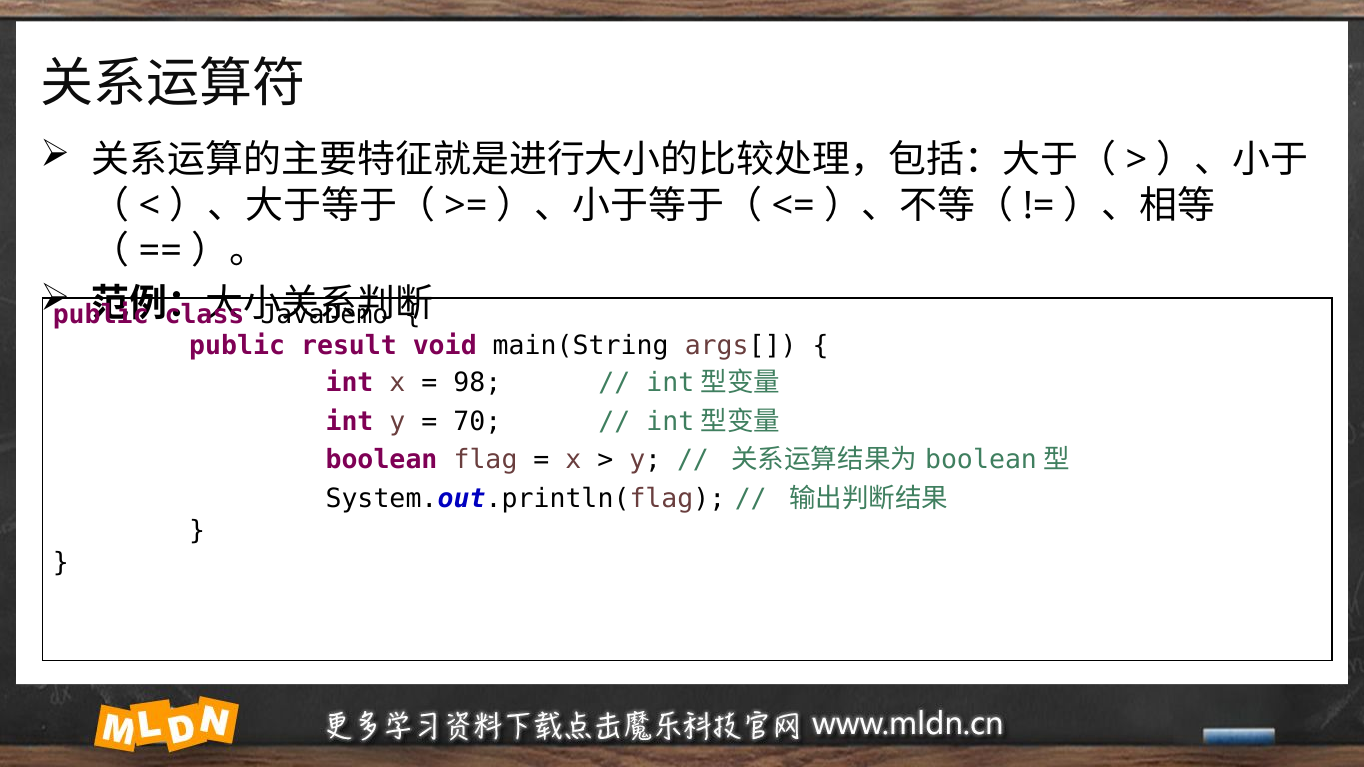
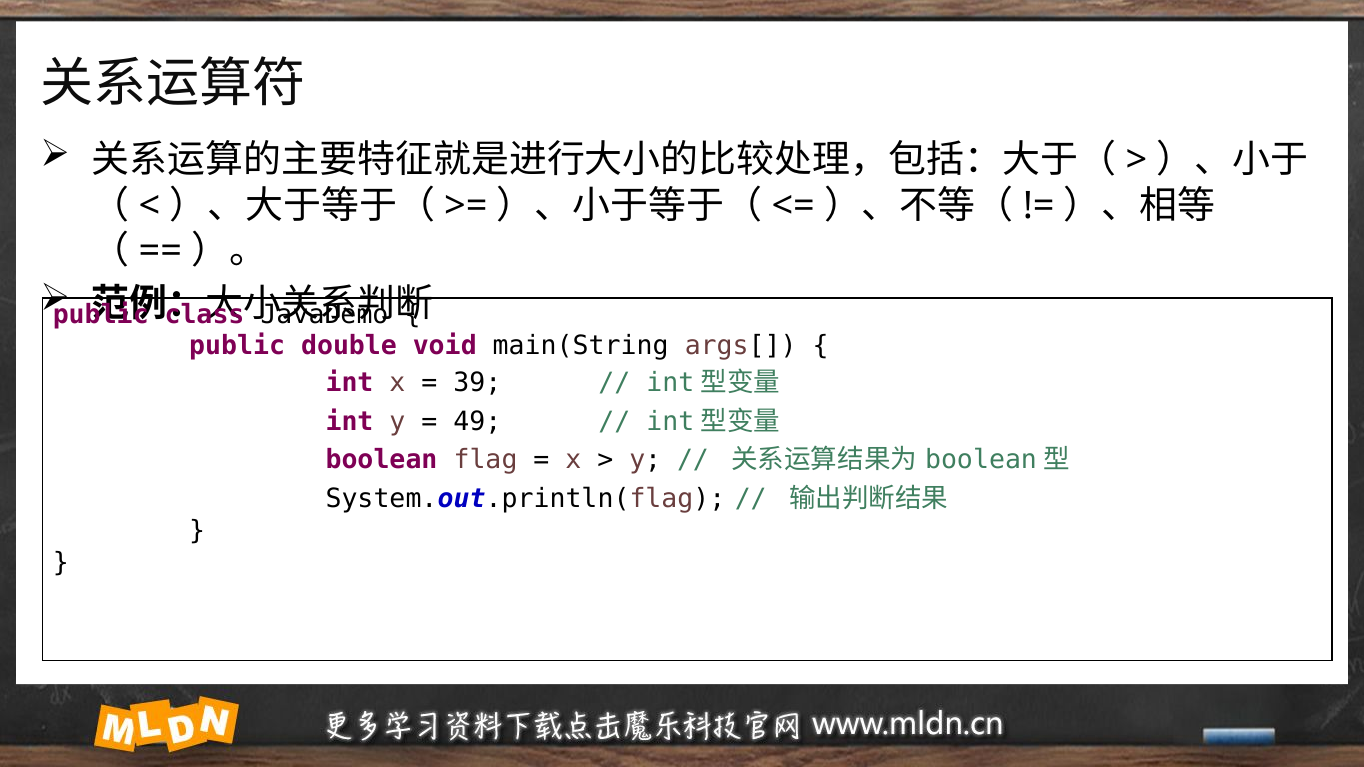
result: result -> double
98: 98 -> 39
70: 70 -> 49
